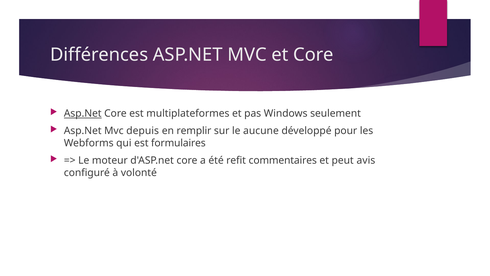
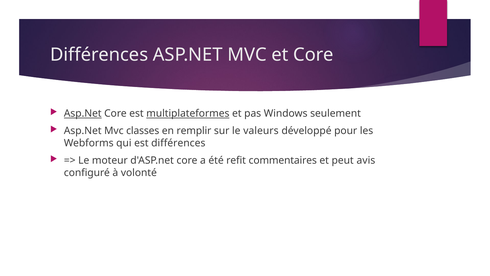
multiplateformes underline: none -> present
depuis: depuis -> classes
aucune: aucune -> valeurs
est formulaires: formulaires -> différences
